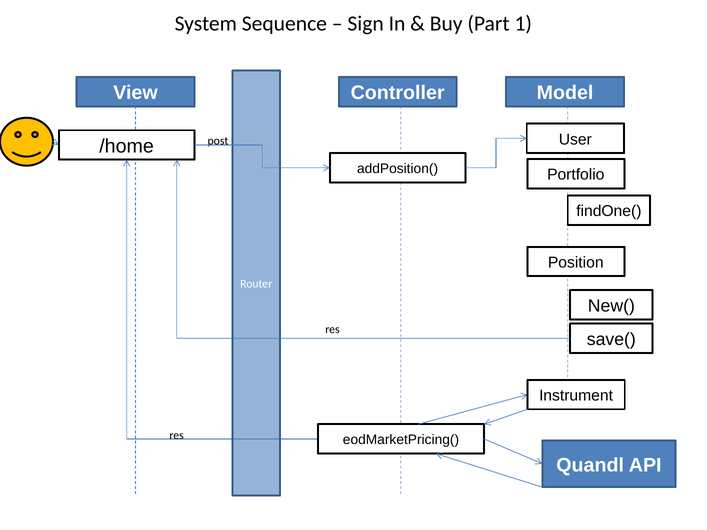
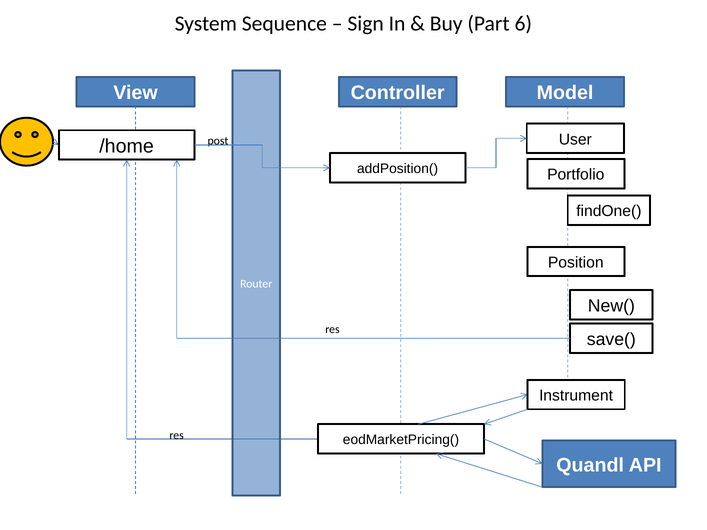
1: 1 -> 6
